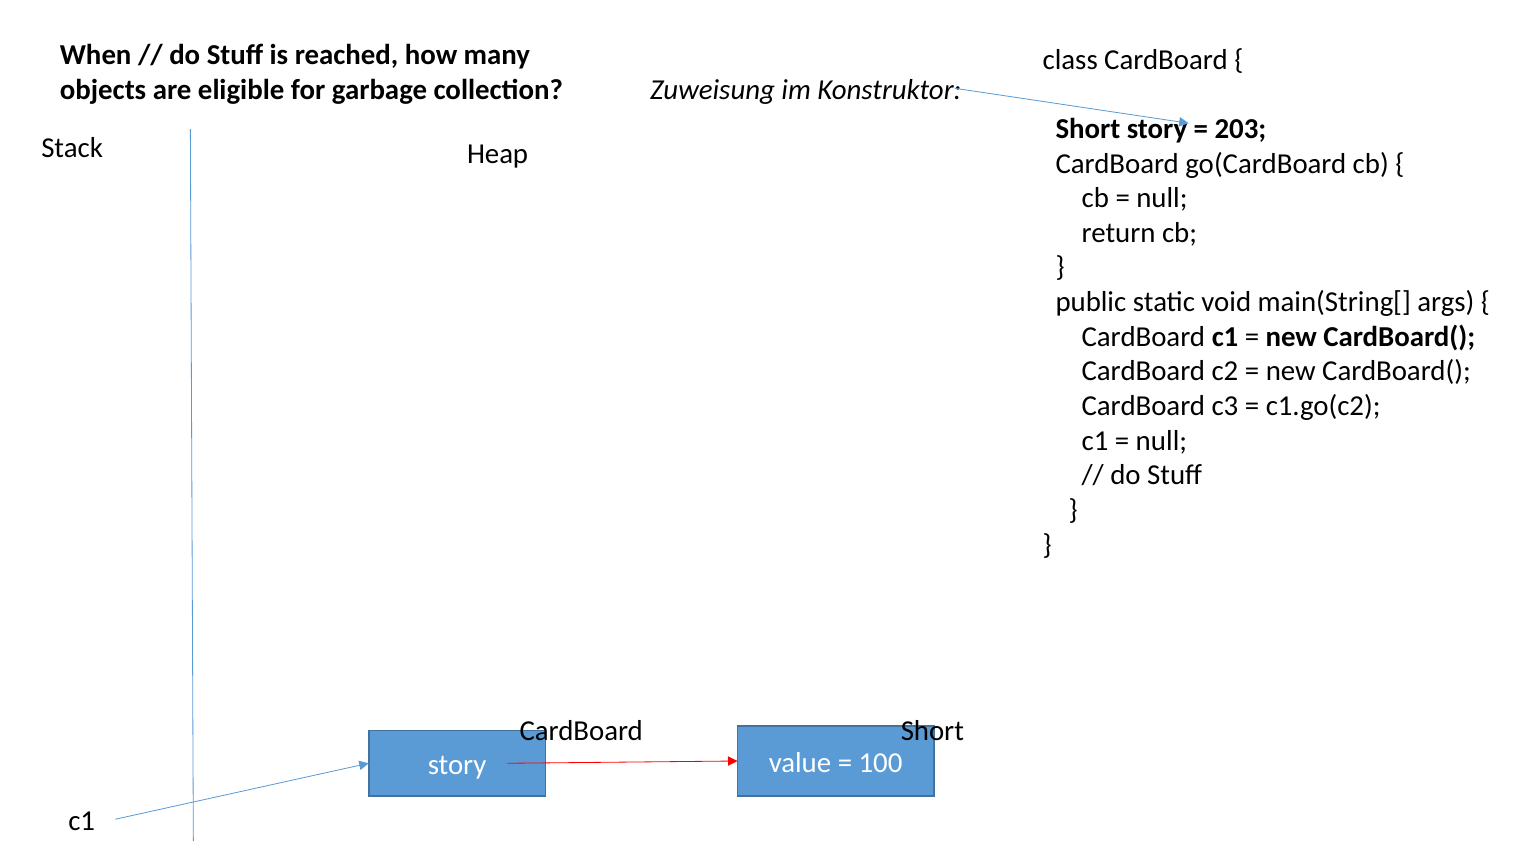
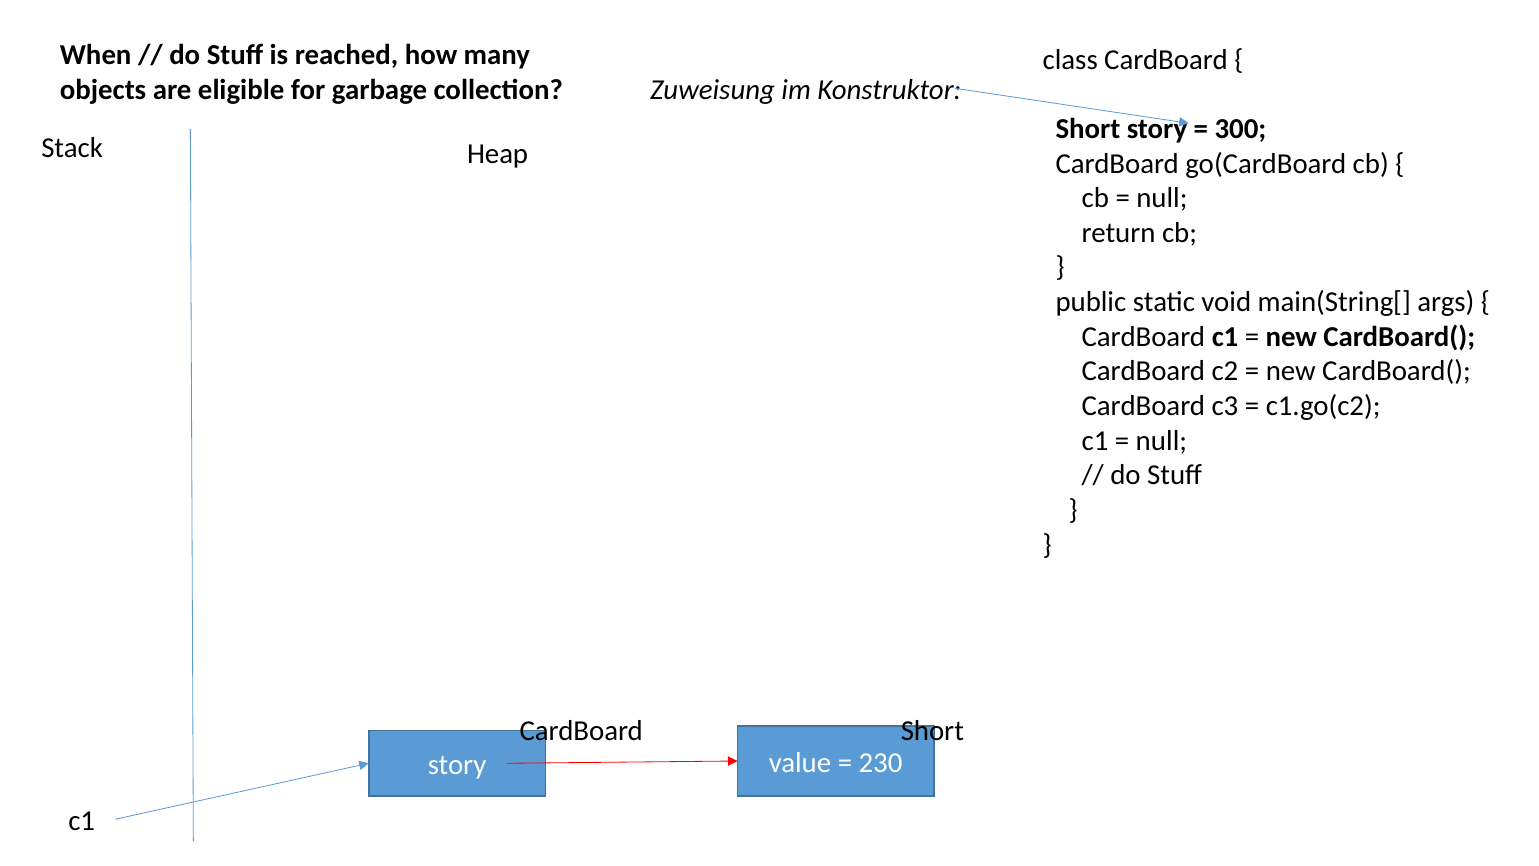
203: 203 -> 300
100: 100 -> 230
